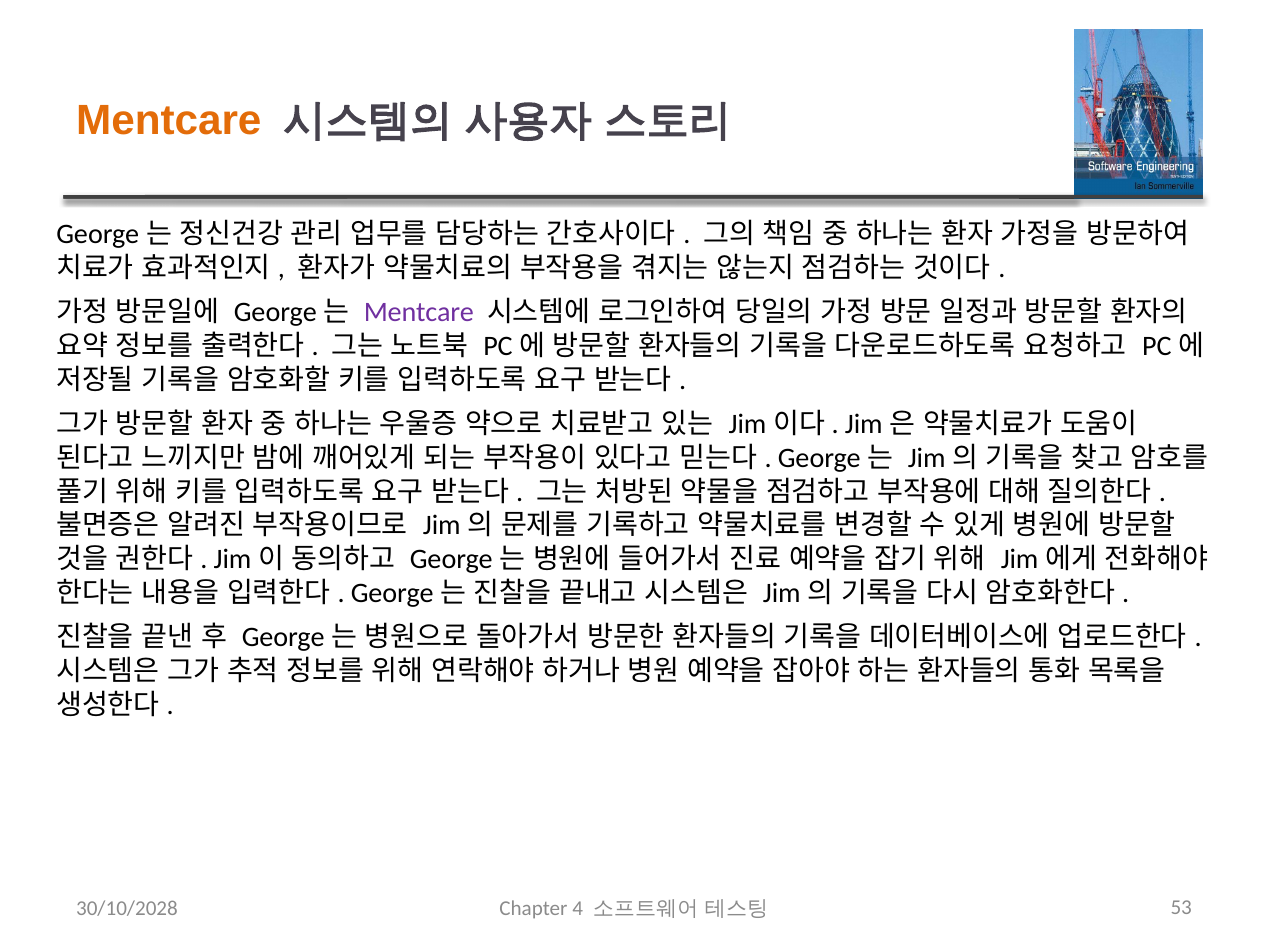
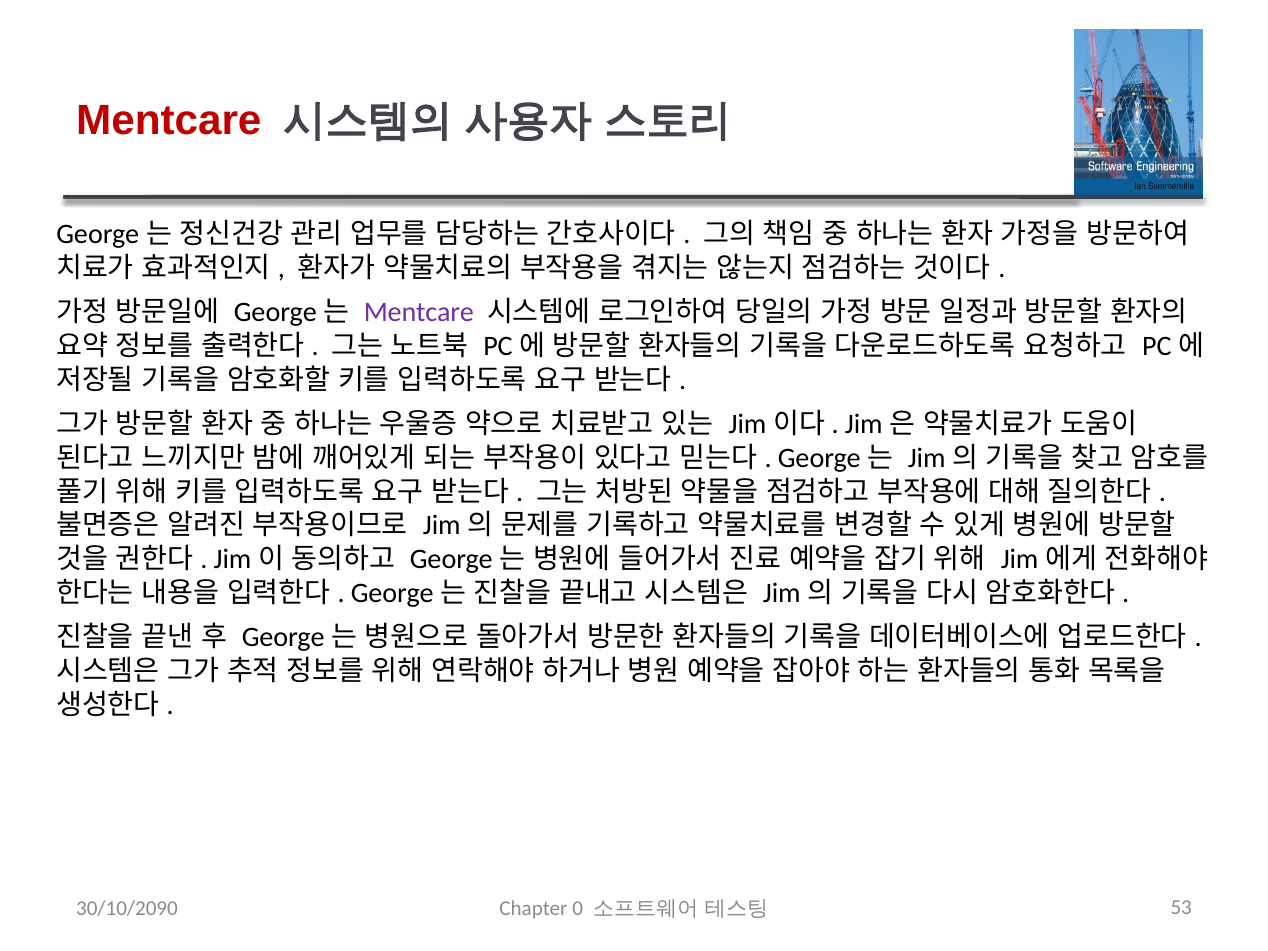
Mentcare at (169, 120) colour: orange -> red
30/10/2028: 30/10/2028 -> 30/10/2090
4: 4 -> 0
